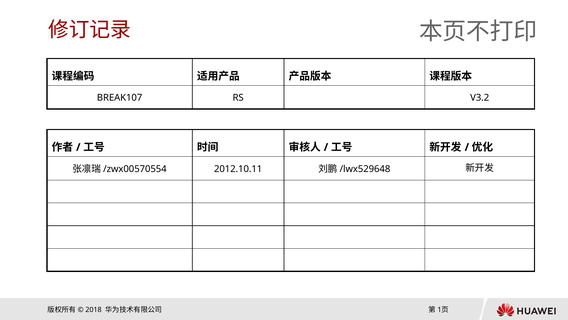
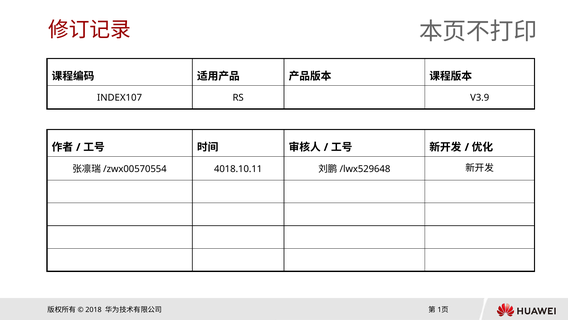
BREAK107: BREAK107 -> INDEX107
V3.2: V3.2 -> V3.9
2012.10.11: 2012.10.11 -> 4018.10.11
